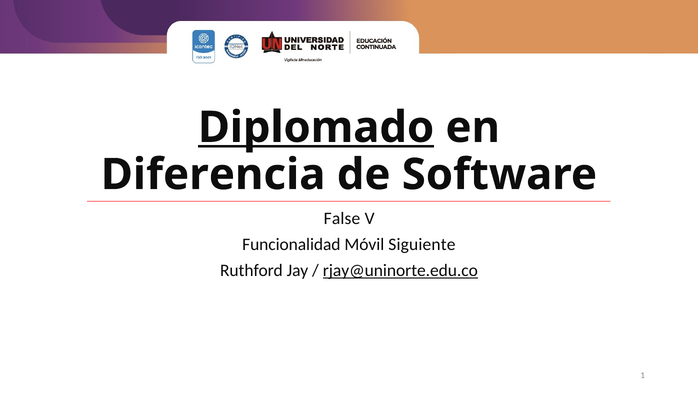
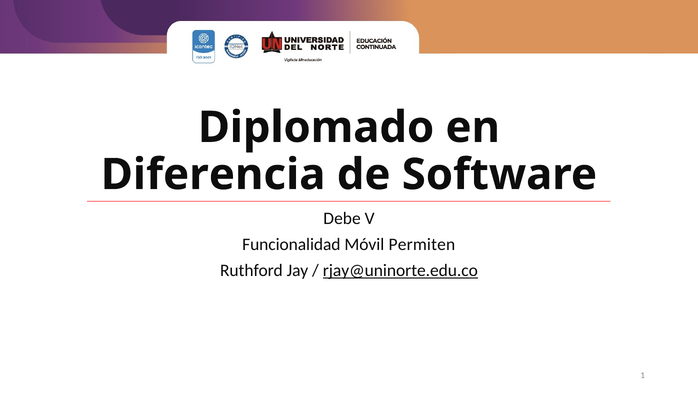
Diplomado underline: present -> none
False: False -> Debe
Siguiente: Siguiente -> Permiten
